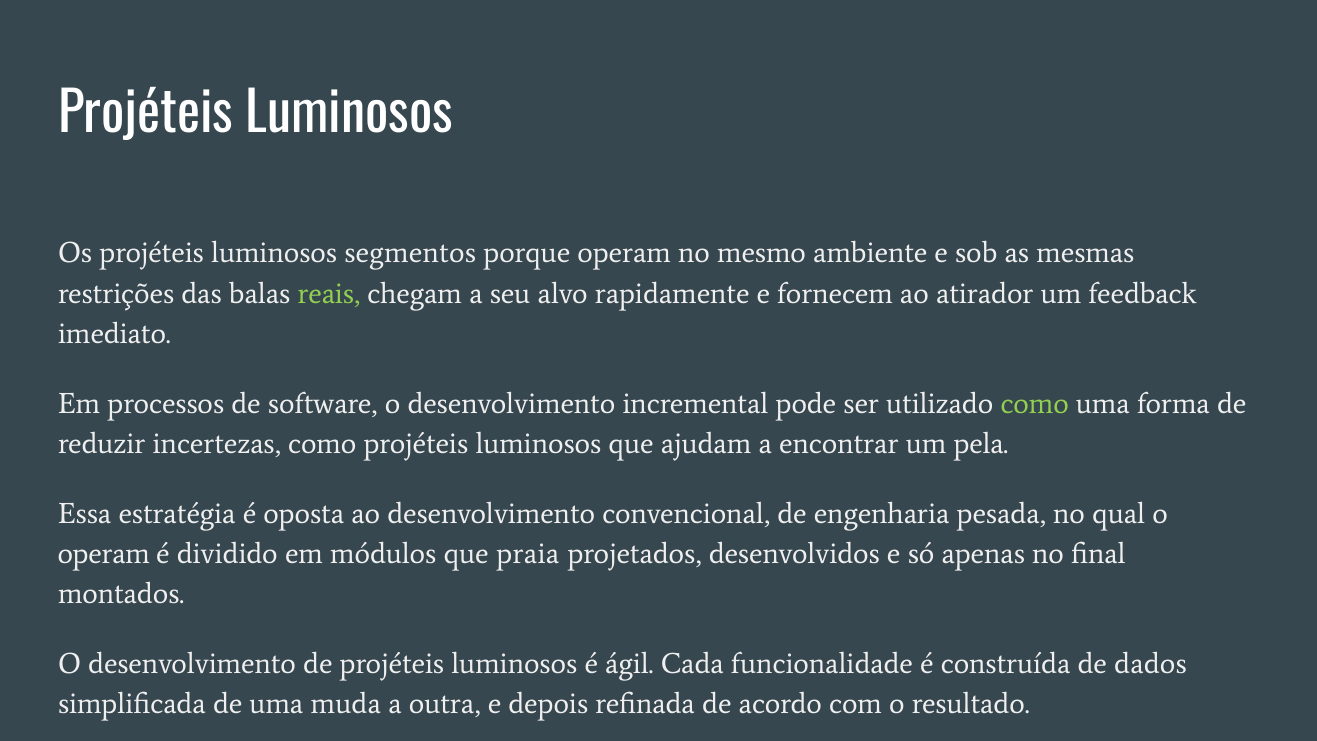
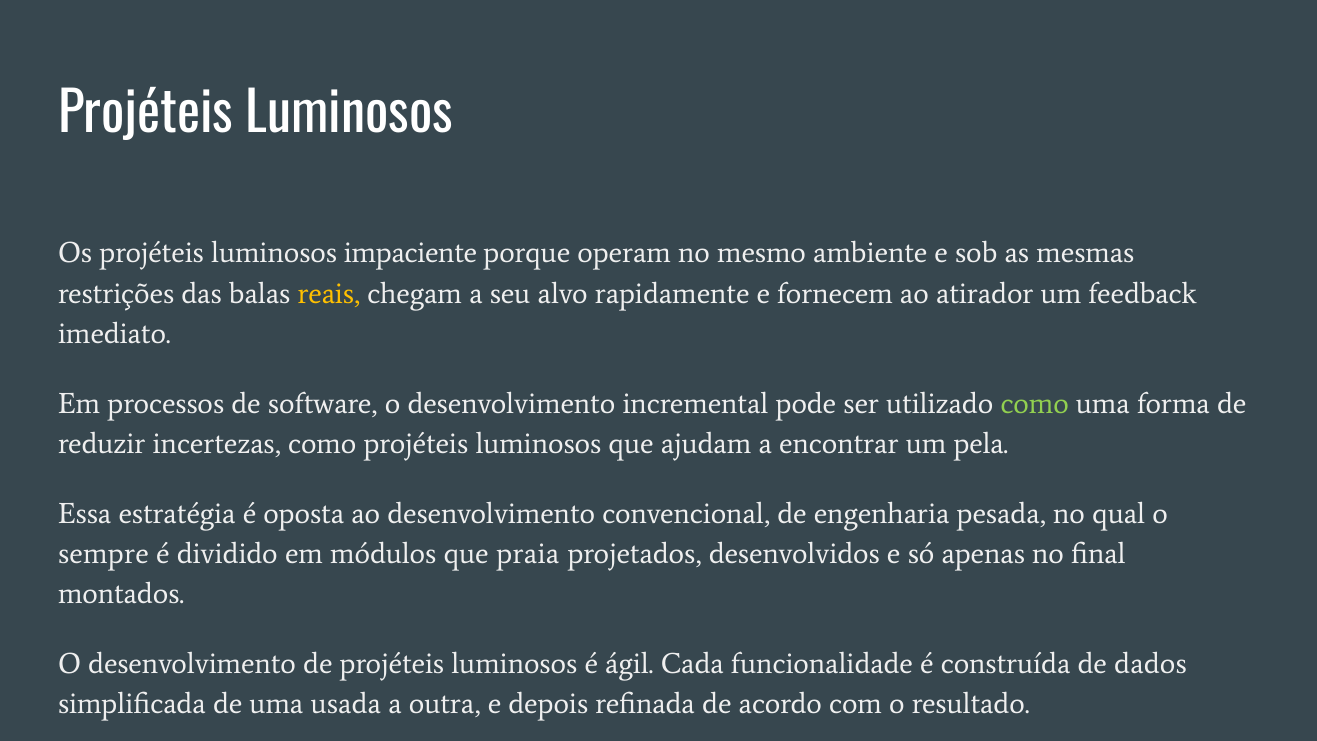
segmentos: segmentos -> impaciente
reais colour: light green -> yellow
operam at (104, 554): operam -> sempre
muda: muda -> usada
